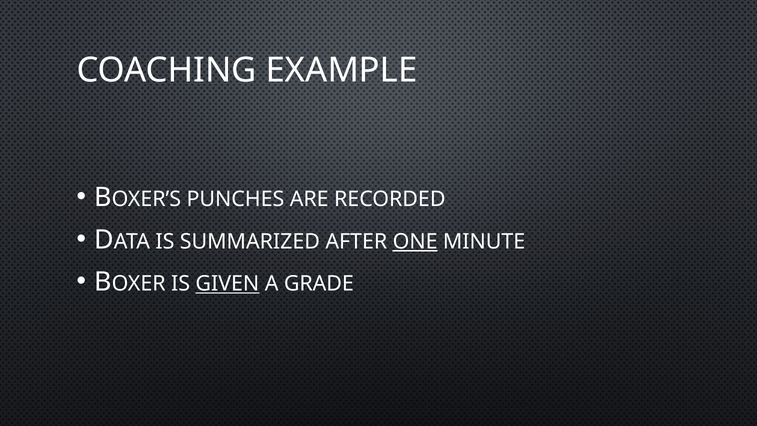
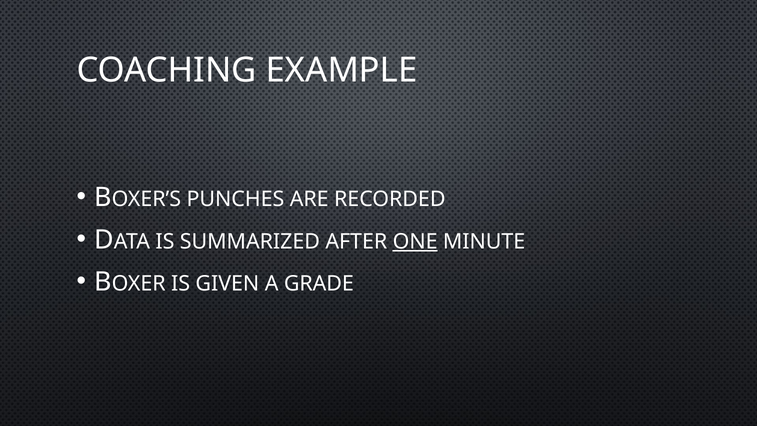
GIVEN underline: present -> none
